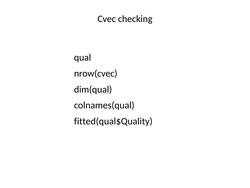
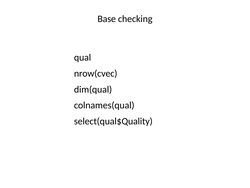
Cvec: Cvec -> Base
fitted(qual$Quality: fitted(qual$Quality -> select(qual$Quality
